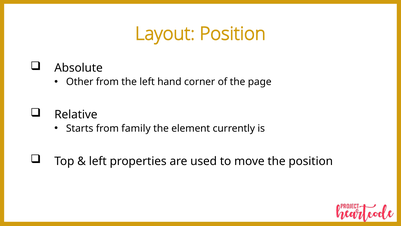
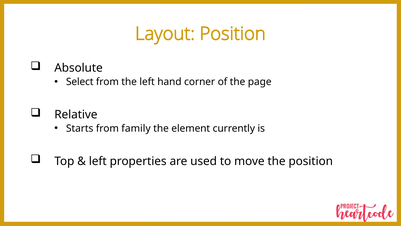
Other: Other -> Select
